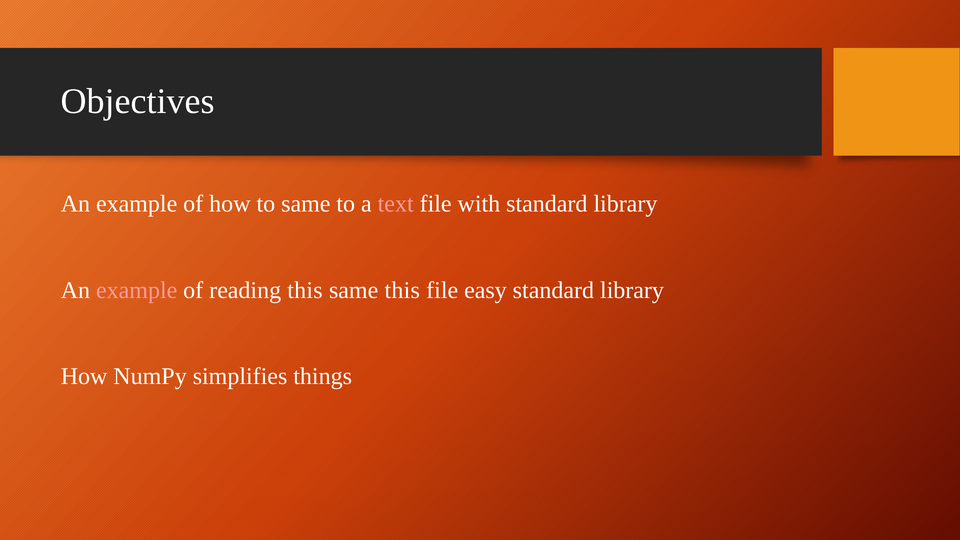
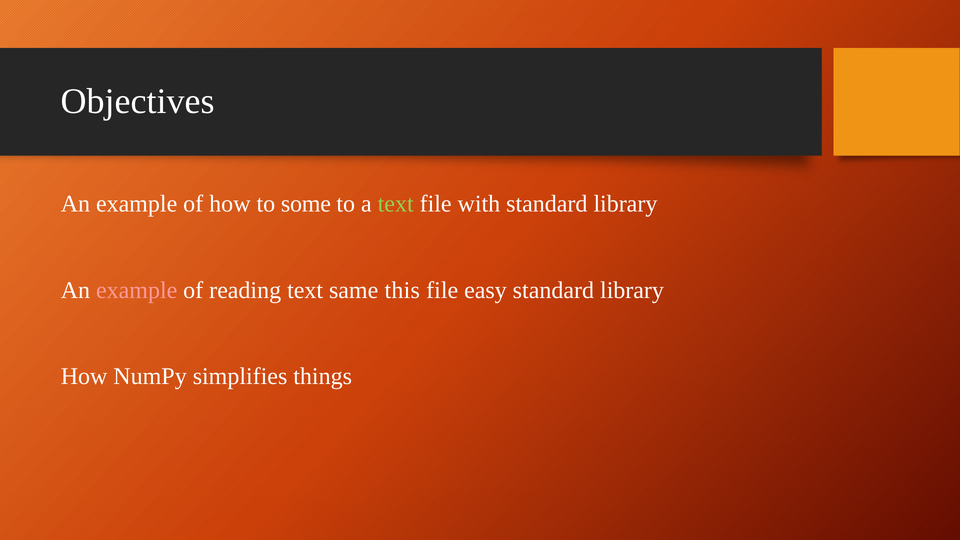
to same: same -> some
text at (396, 204) colour: pink -> light green
reading this: this -> text
